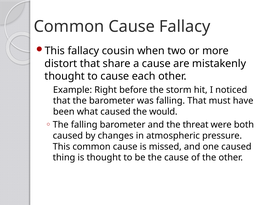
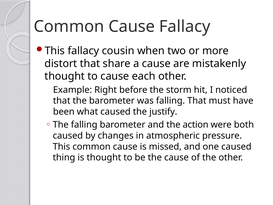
would: would -> justify
threat: threat -> action
